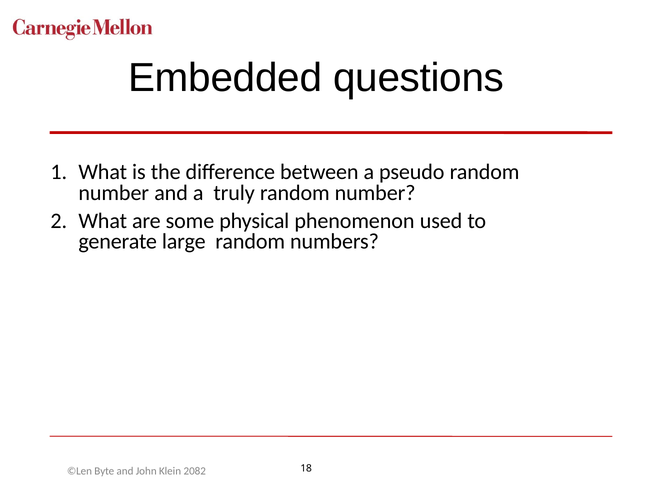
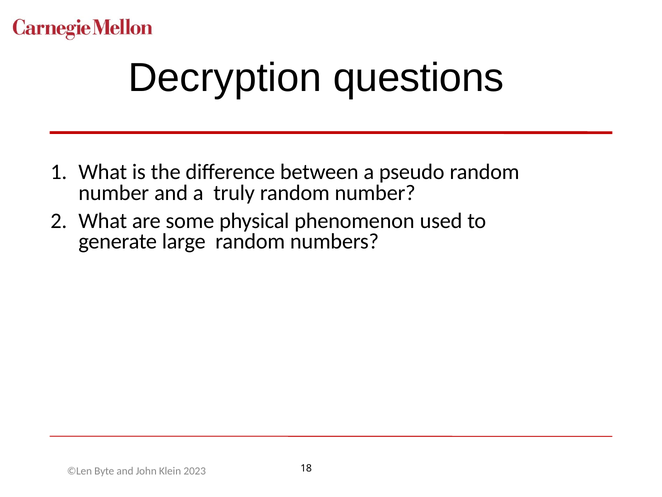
Embedded: Embedded -> Decryption
2082: 2082 -> 2023
